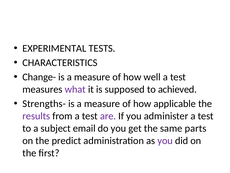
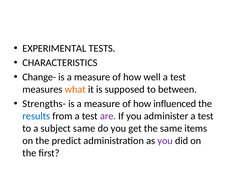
what colour: purple -> orange
achieved: achieved -> between
applicable: applicable -> influenced
results colour: purple -> blue
subject email: email -> same
parts: parts -> items
